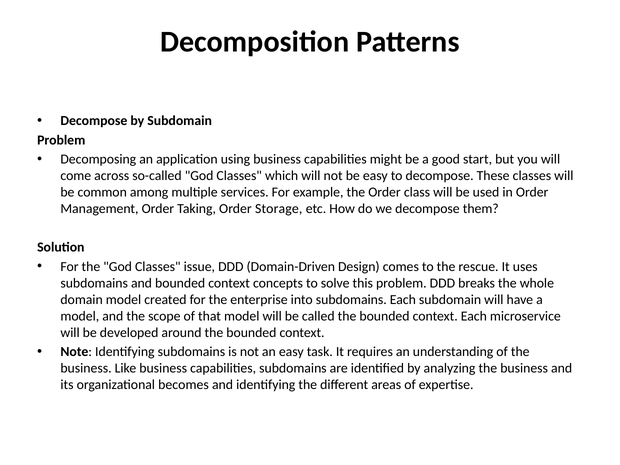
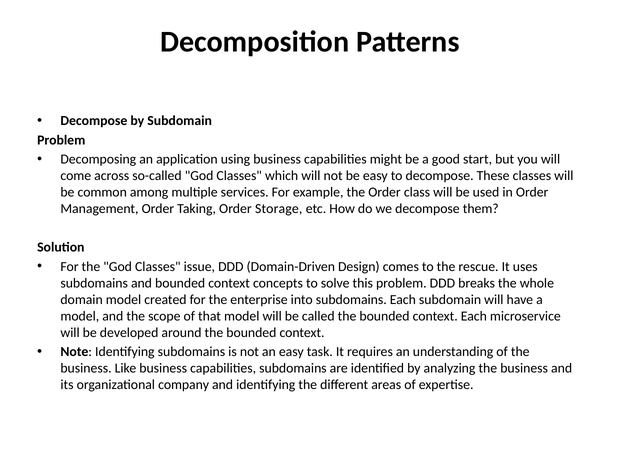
becomes: becomes -> company
